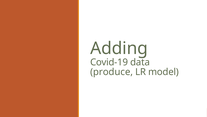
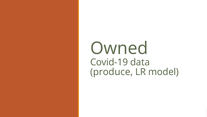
Adding: Adding -> Owned
